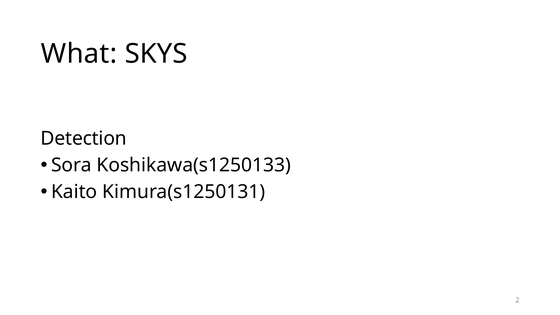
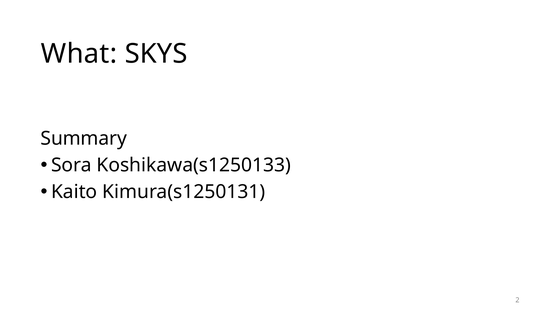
Detection: Detection -> Summary
